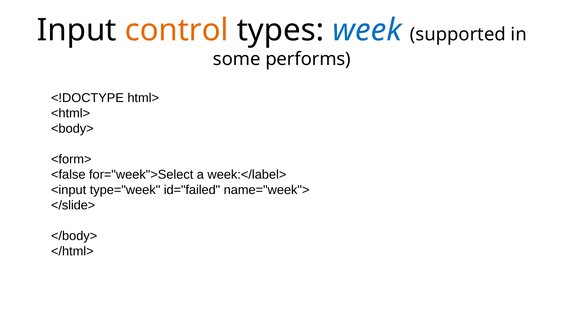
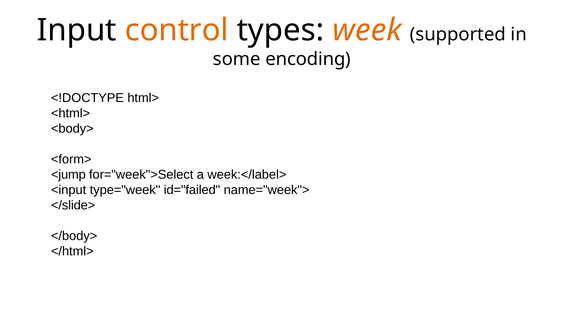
week colour: blue -> orange
performs: performs -> encoding
<false: <false -> <jump
